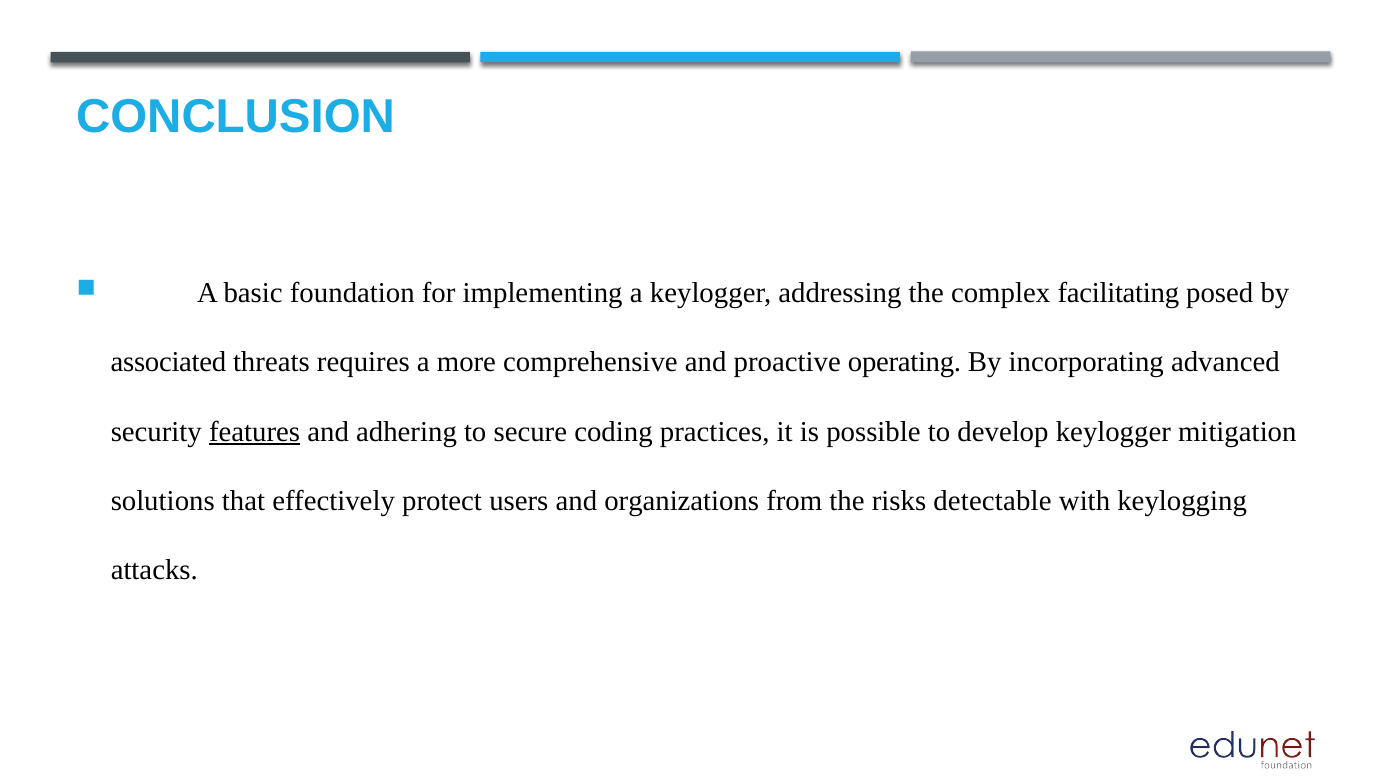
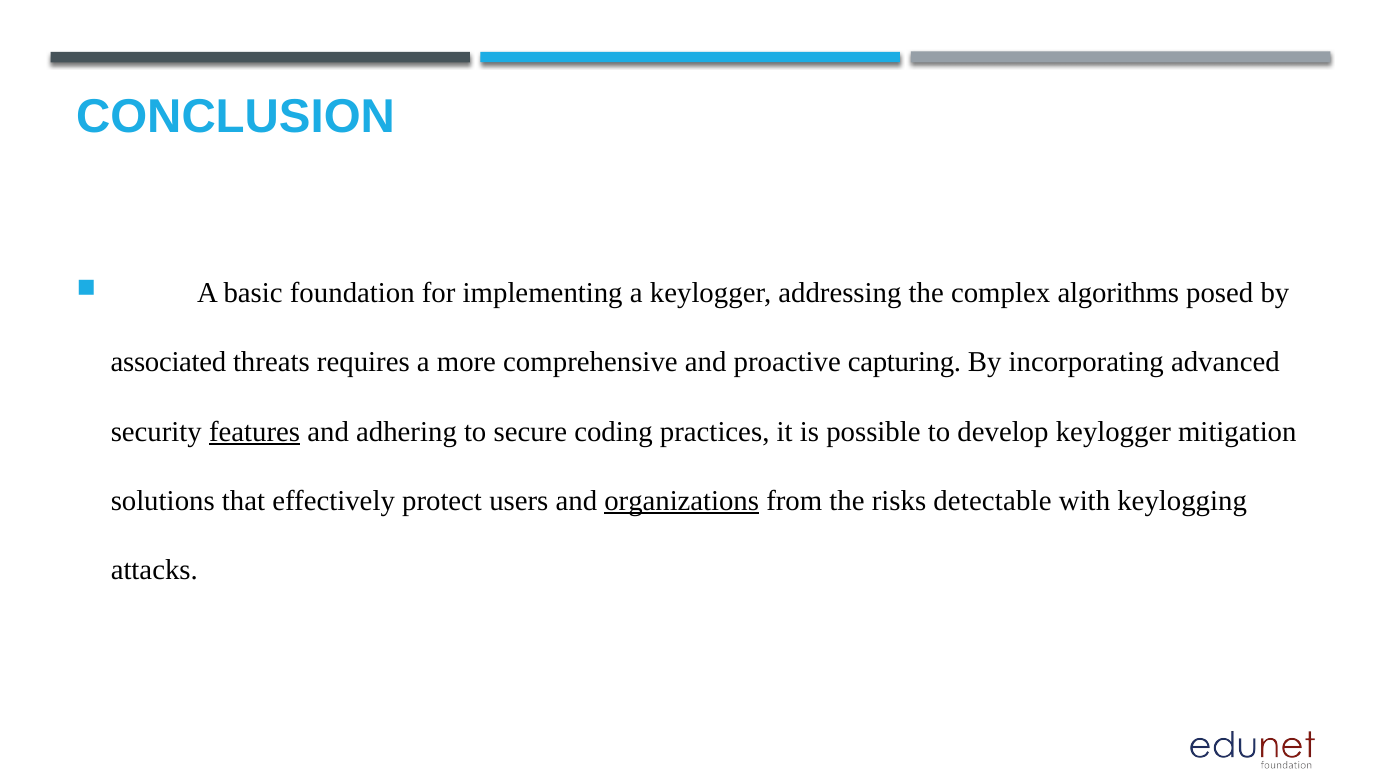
facilitating: facilitating -> algorithms
operating: operating -> capturing
organizations underline: none -> present
